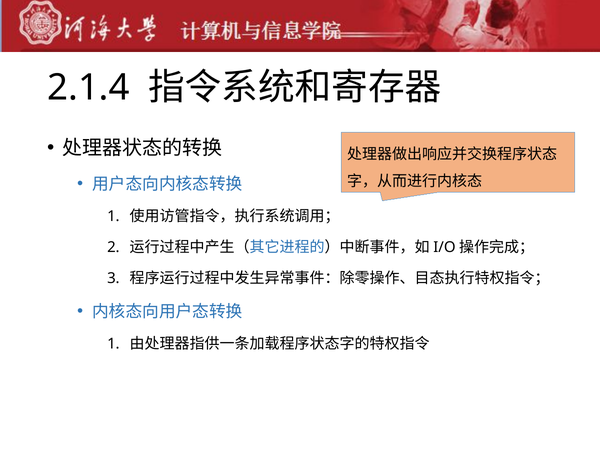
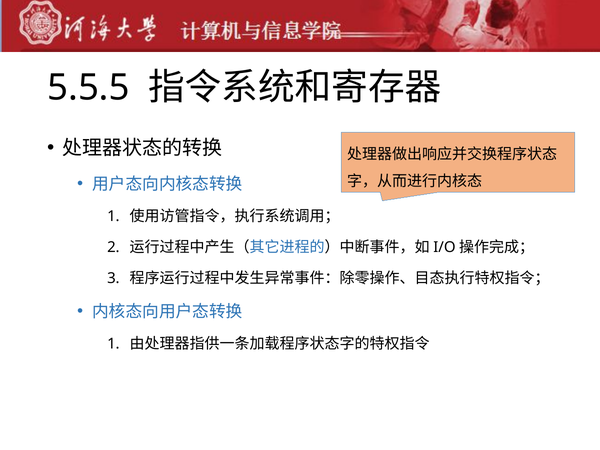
2.1.4: 2.1.4 -> 5.5.5
